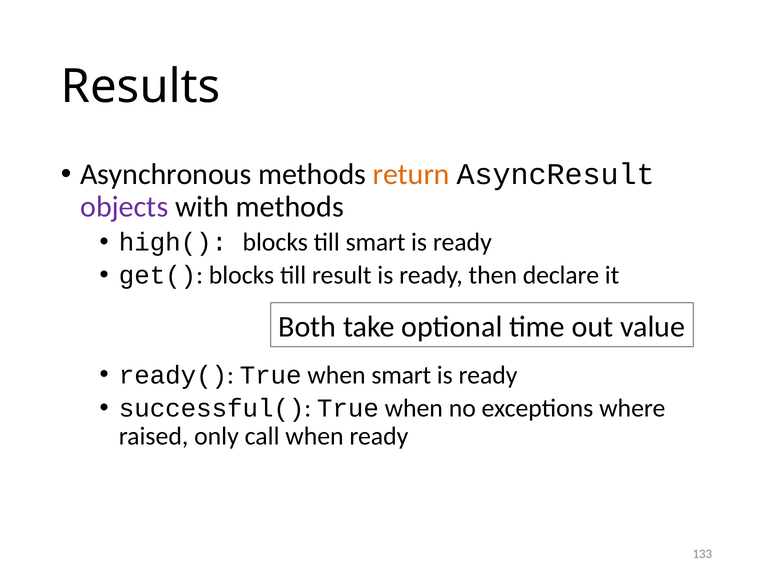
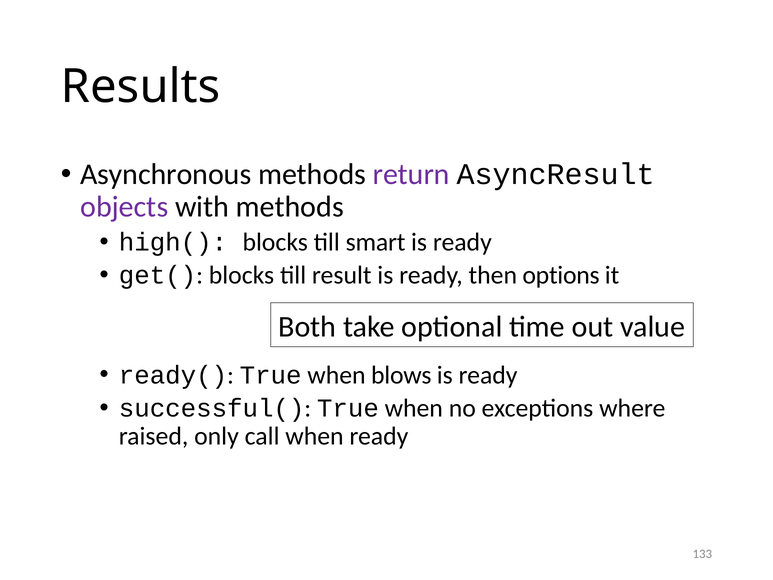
return colour: orange -> purple
declare: declare -> options
when smart: smart -> blows
